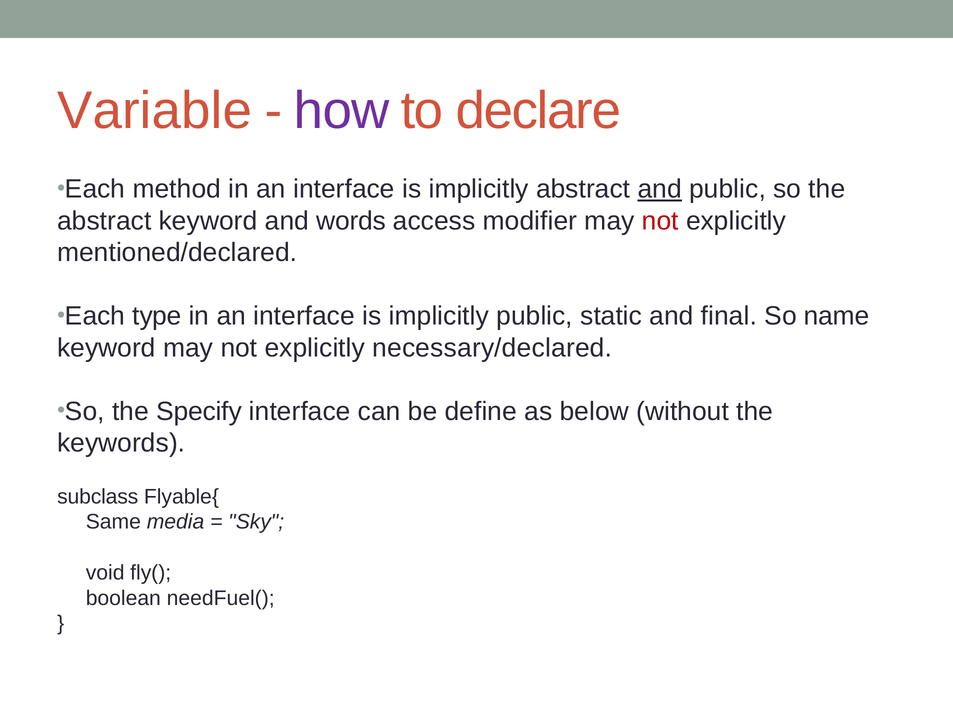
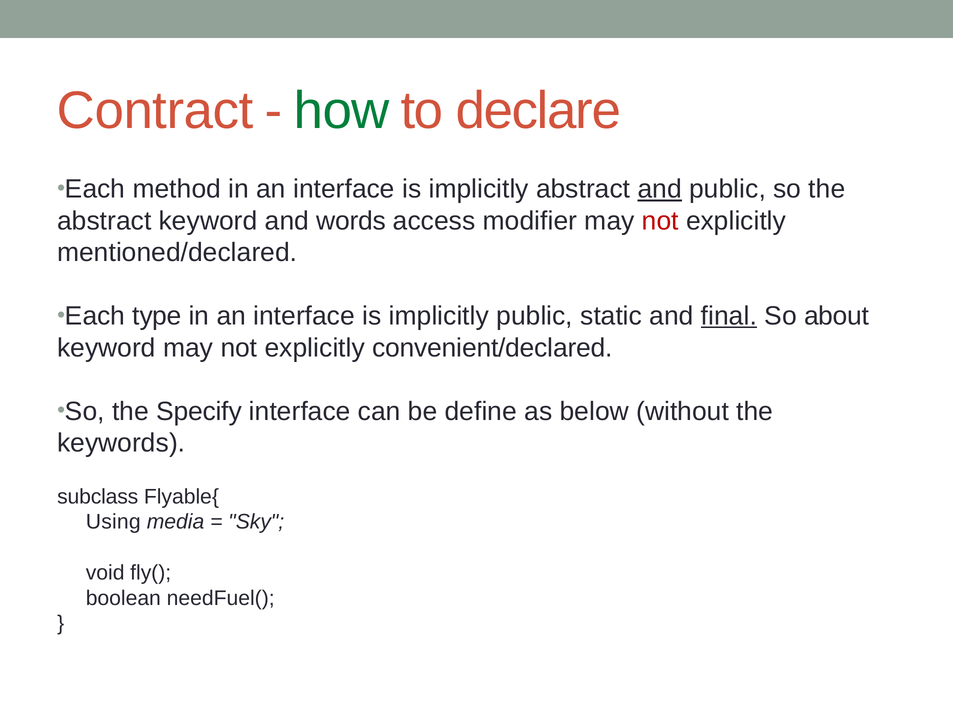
Variable: Variable -> Contract
how colour: purple -> green
final underline: none -> present
name: name -> about
necessary/declared: necessary/declared -> convenient/declared
Same: Same -> Using
